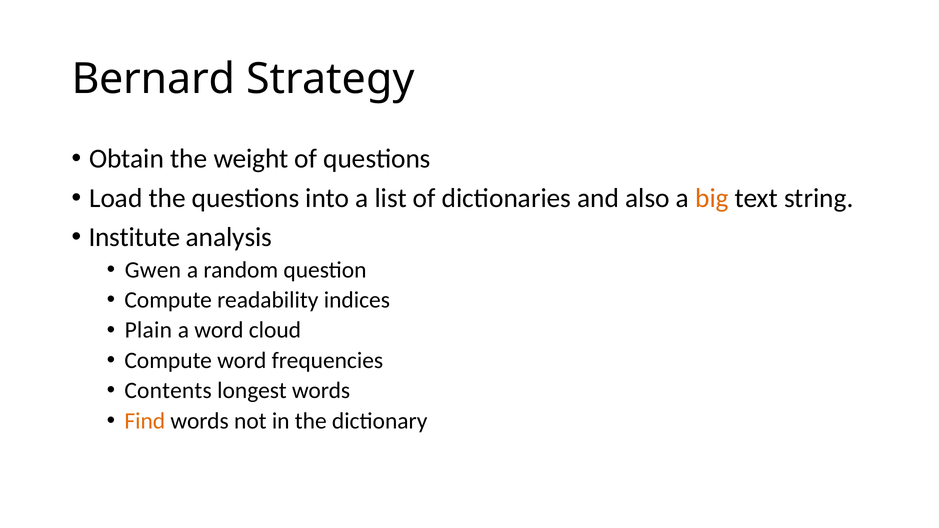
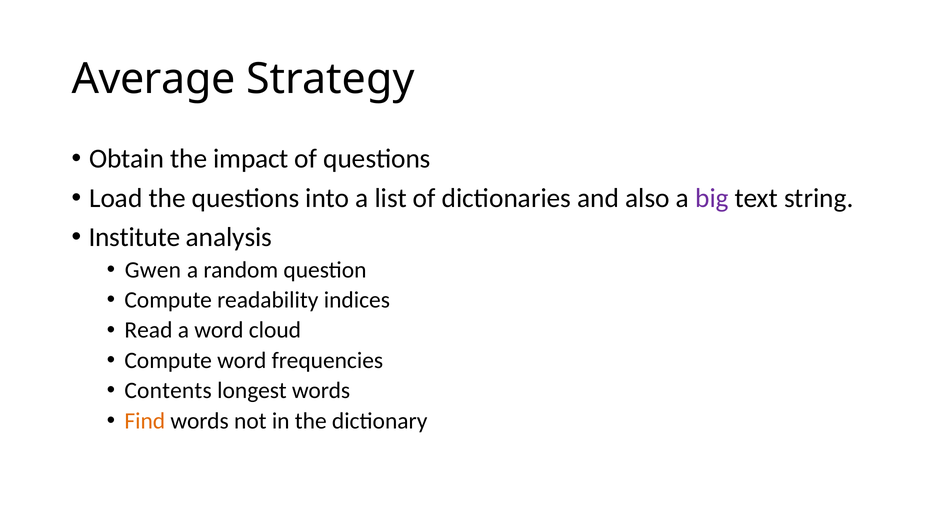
Bernard: Bernard -> Average
weight: weight -> impact
big colour: orange -> purple
Plain: Plain -> Read
